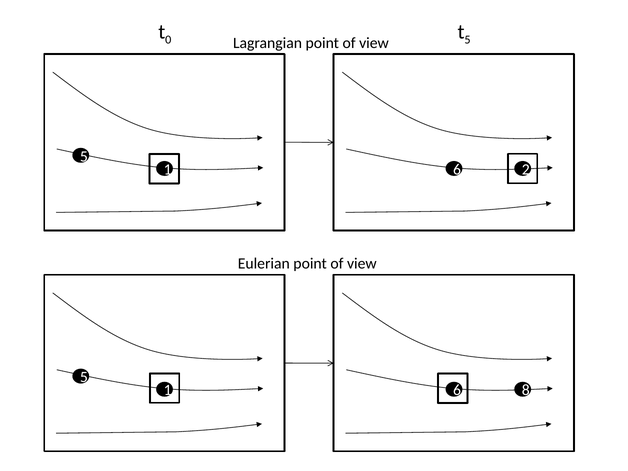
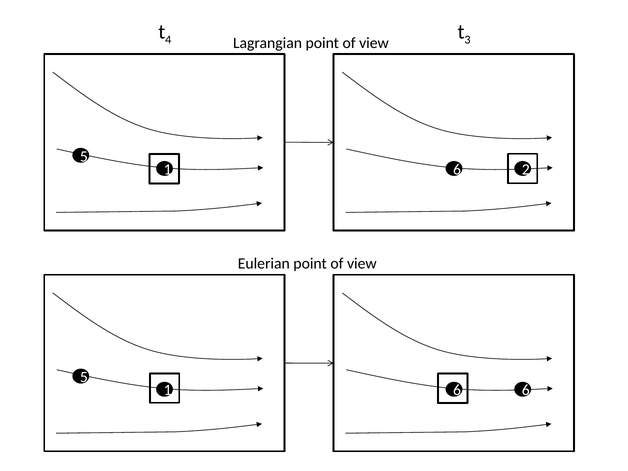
0: 0 -> 4
5 at (467, 40): 5 -> 3
1 8: 8 -> 6
